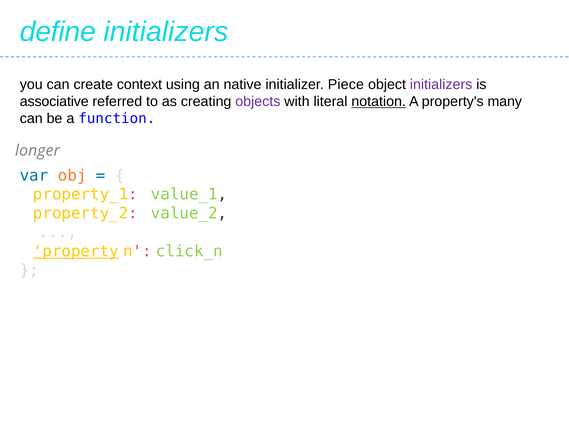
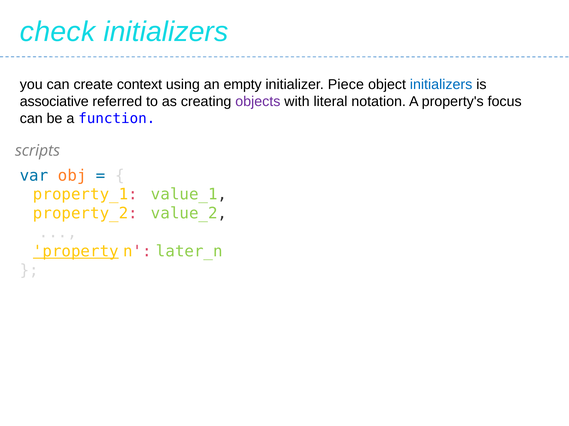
define: define -> check
native: native -> empty
initializers at (441, 85) colour: purple -> blue
notation underline: present -> none
many: many -> focus
longer: longer -> scripts
click_n: click_n -> later_n
